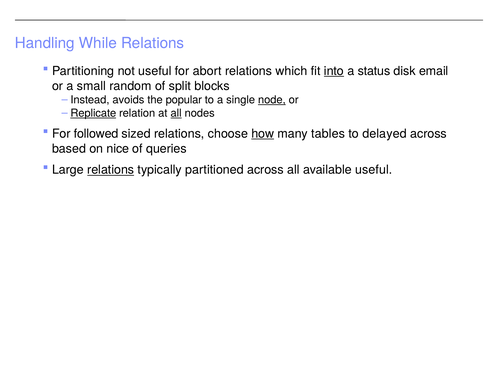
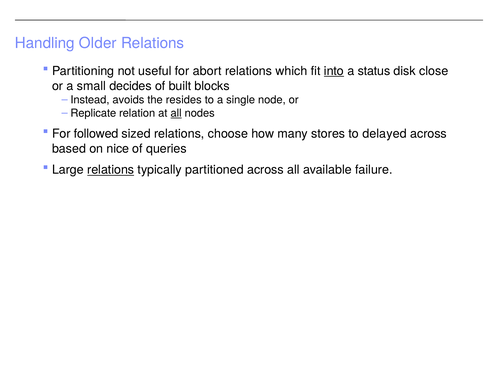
While: While -> Older
email: email -> close
random: random -> decides
split: split -> built
popular: popular -> resides
node underline: present -> none
Replicate underline: present -> none
how underline: present -> none
tables: tables -> stores
available useful: useful -> failure
